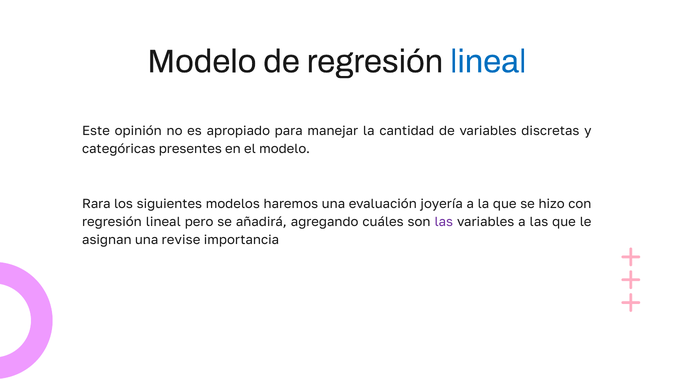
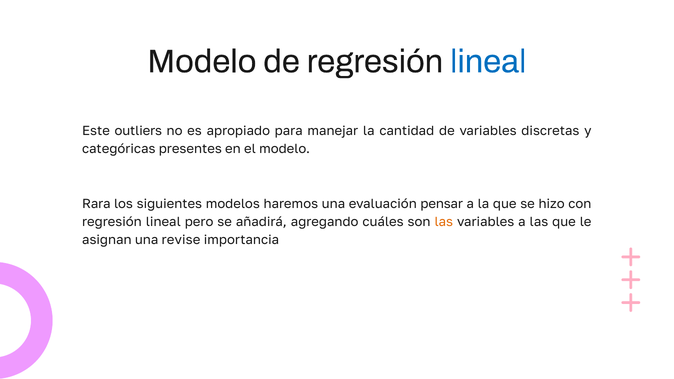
opinión: opinión -> outliers
joyería: joyería -> pensar
las at (444, 222) colour: purple -> orange
